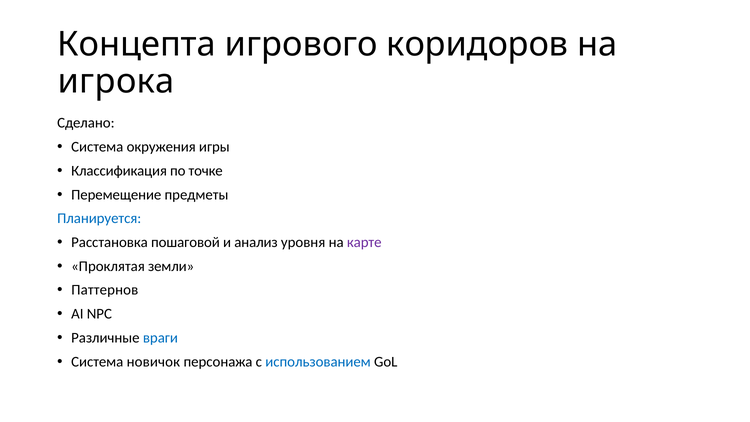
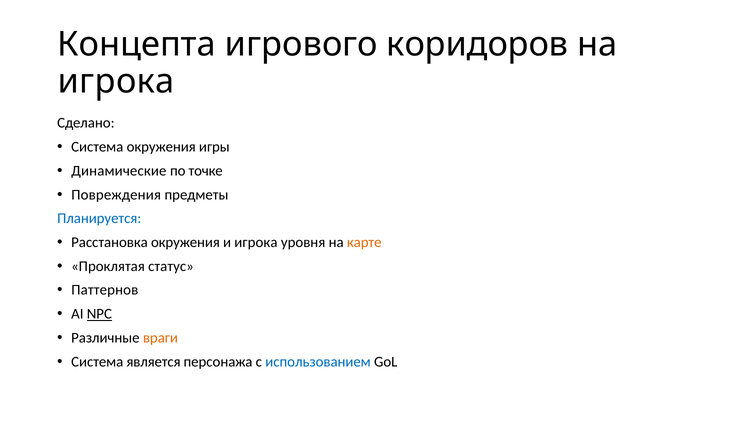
Классификация: Классификация -> Динамические
Перемещение: Перемещение -> Повреждения
Расстановка пошаговой: пошаговой -> окружения
и анализ: анализ -> игрока
карте colour: purple -> orange
земли: земли -> статус
NPC underline: none -> present
враги colour: blue -> orange
новичок: новичок -> является
